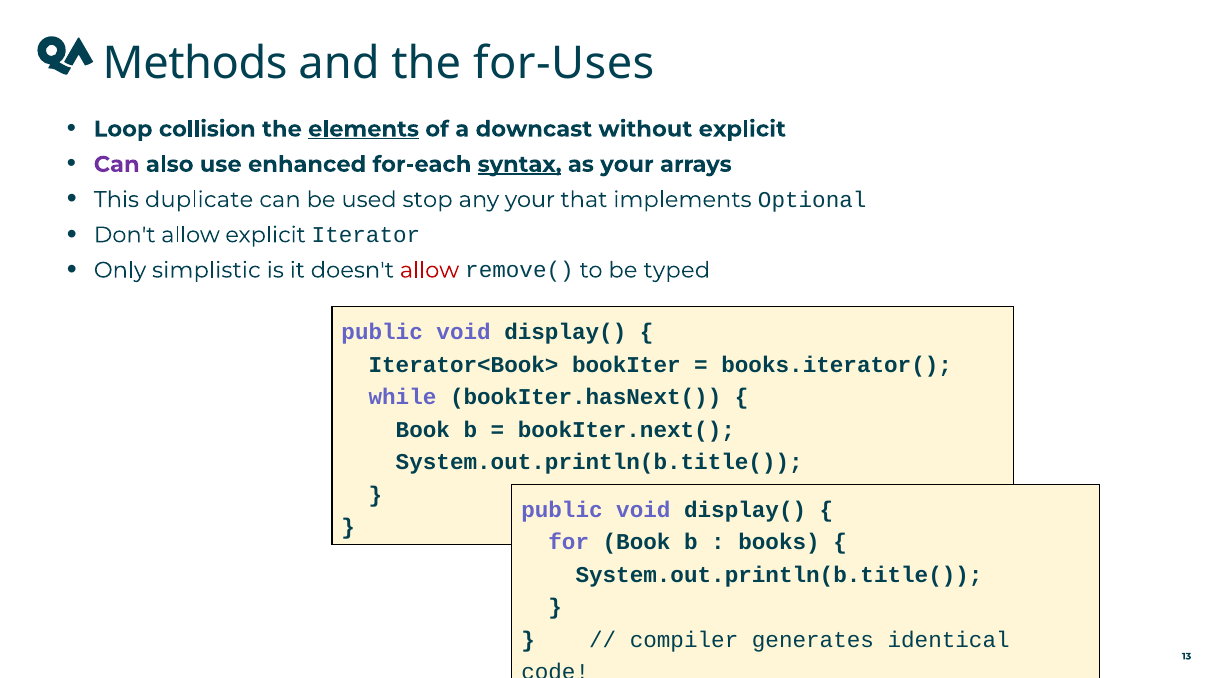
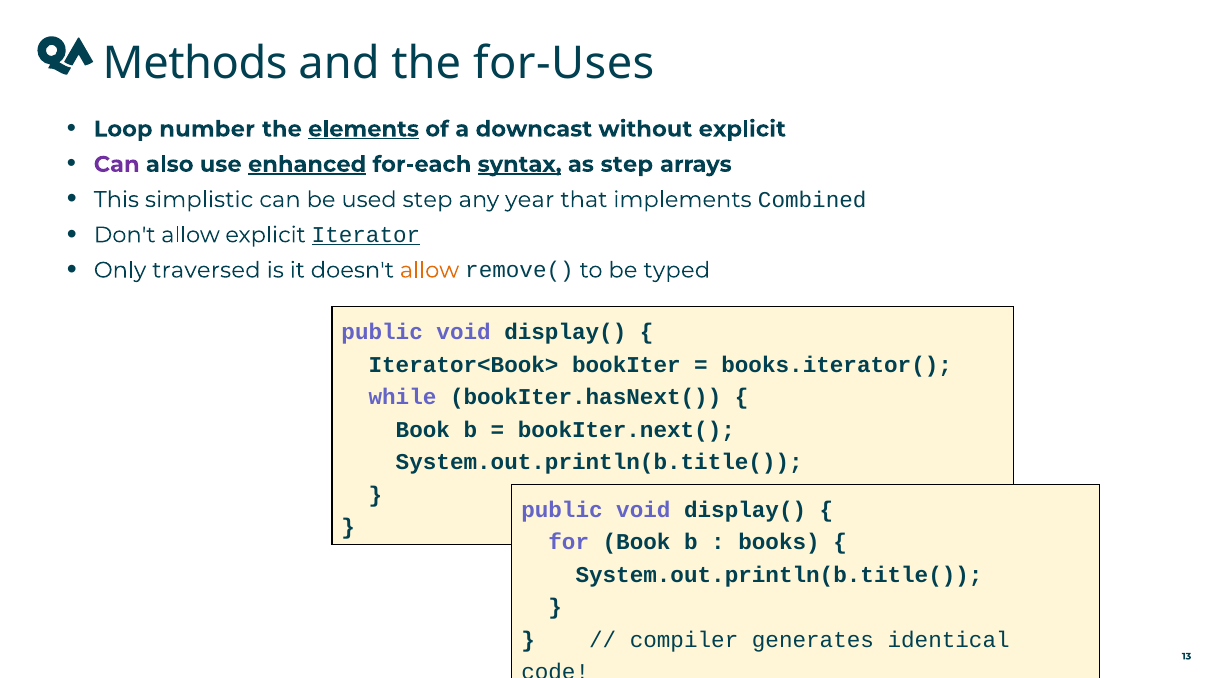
collision: collision -> number
enhanced underline: none -> present
as your: your -> step
duplicate: duplicate -> simplistic
used stop: stop -> step
any your: your -> year
Optional: Optional -> Combined
Iterator underline: none -> present
simplistic: simplistic -> traversed
allow at (429, 270) colour: red -> orange
